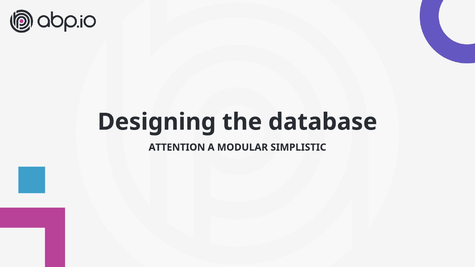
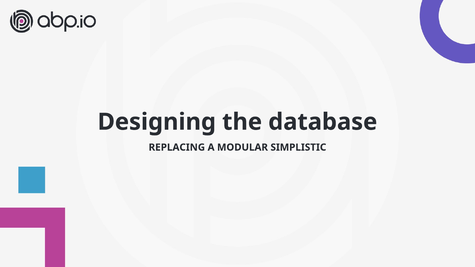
ATTENTION: ATTENTION -> REPLACING
